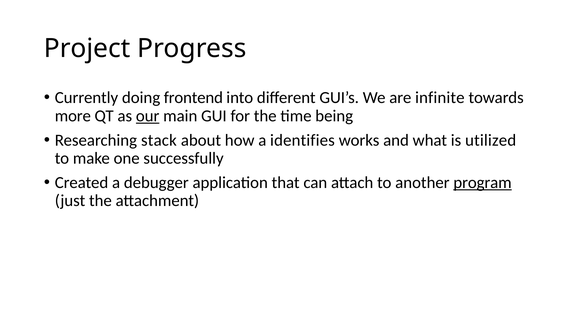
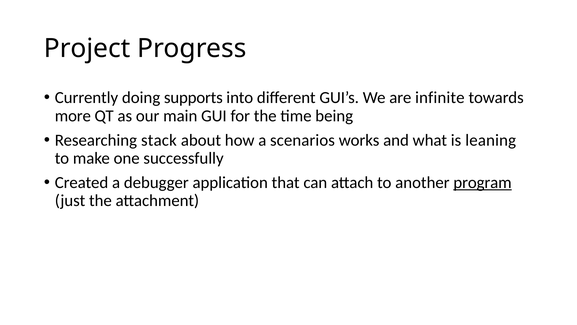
frontend: frontend -> supports
our underline: present -> none
identifies: identifies -> scenarios
utilized: utilized -> leaning
